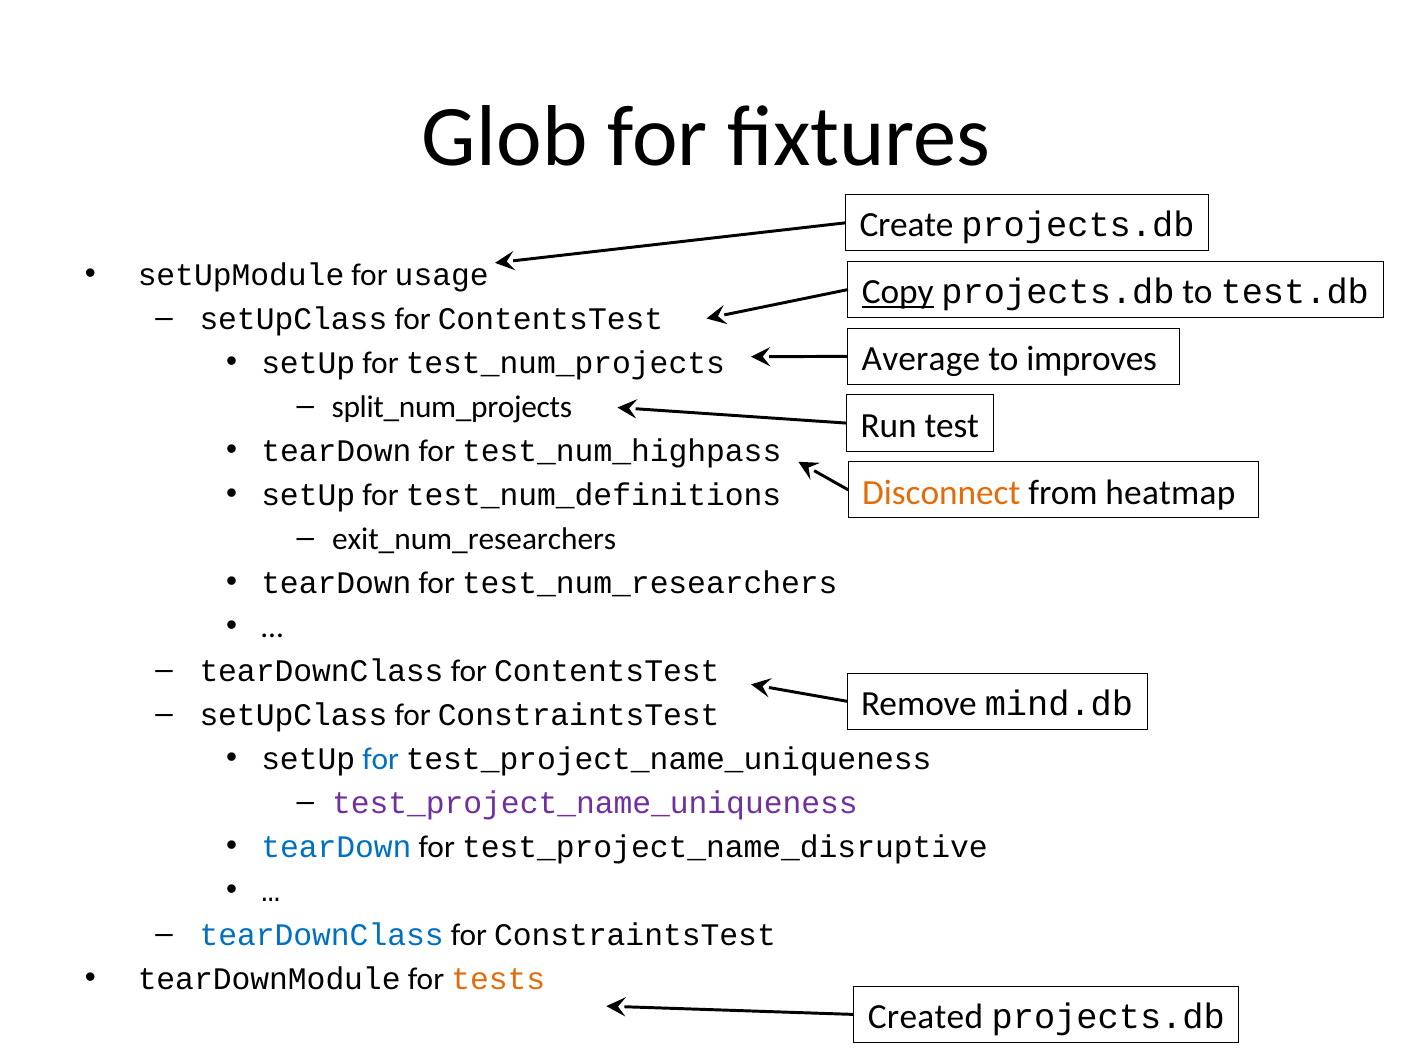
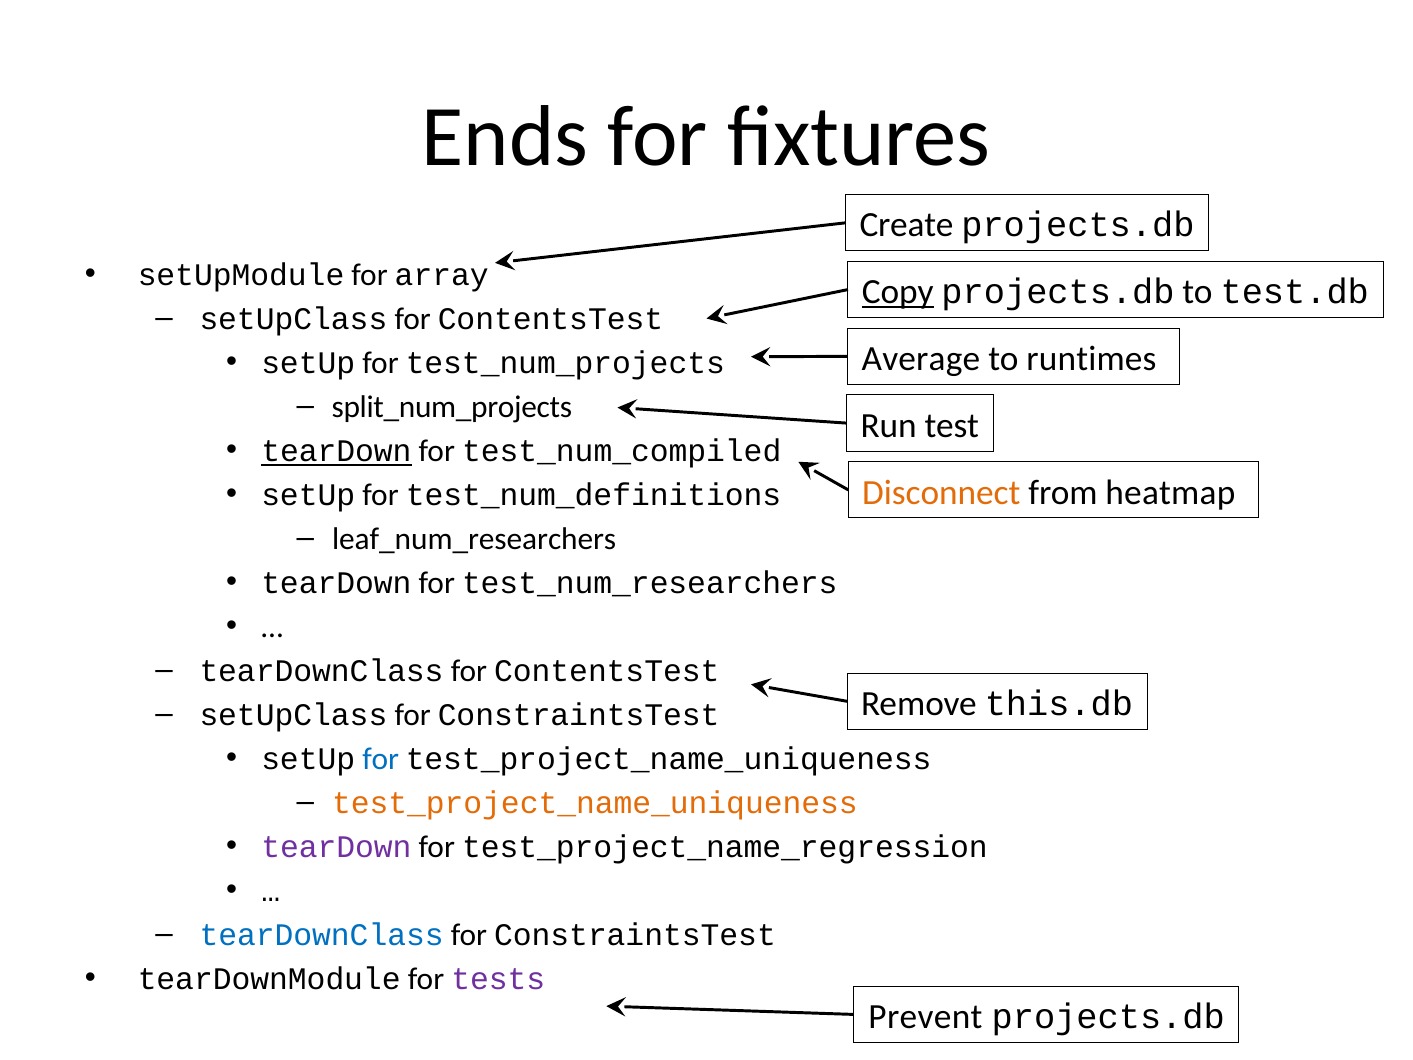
Glob: Glob -> Ends
usage: usage -> array
improves: improves -> runtimes
tearDown at (336, 451) underline: none -> present
test_num_highpass: test_num_highpass -> test_num_compiled
exit_num_researchers: exit_num_researchers -> leaf_num_researchers
mind.db: mind.db -> this.db
test_project_name_uniqueness at (595, 803) colour: purple -> orange
tearDown at (336, 847) colour: blue -> purple
test_project_name_disruptive: test_project_name_disruptive -> test_project_name_regression
tests colour: orange -> purple
Created: Created -> Prevent
